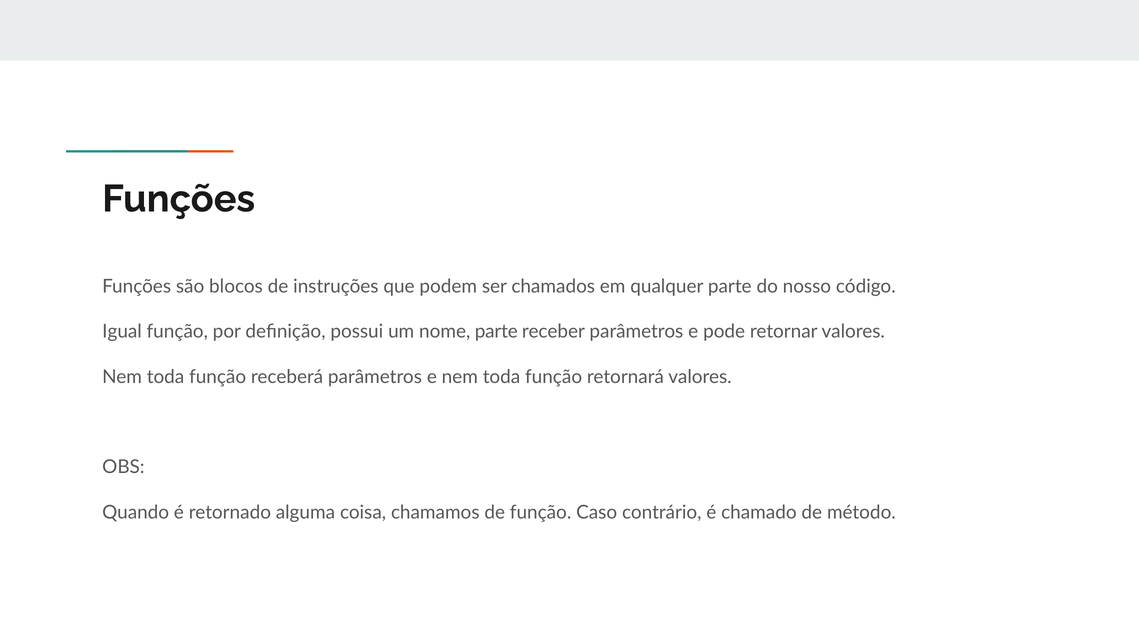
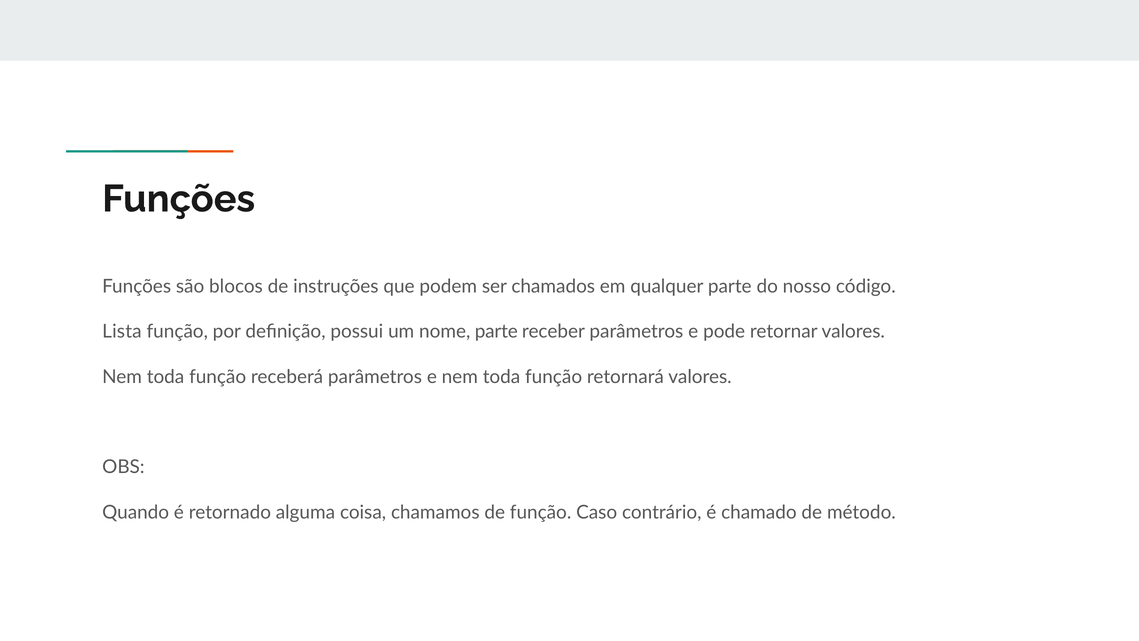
Igual: Igual -> Lista
